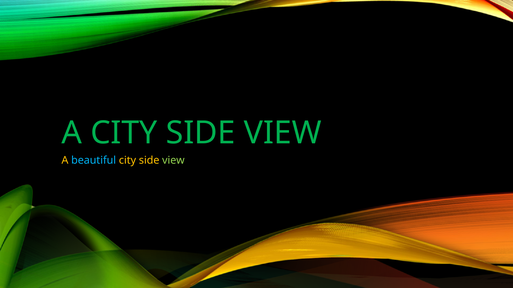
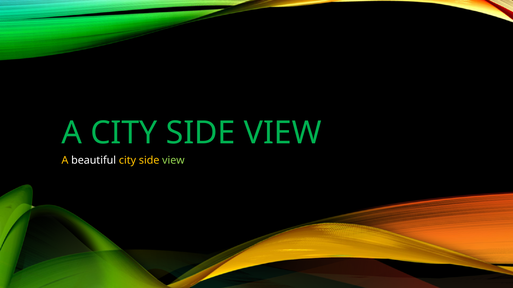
beautiful colour: light blue -> white
